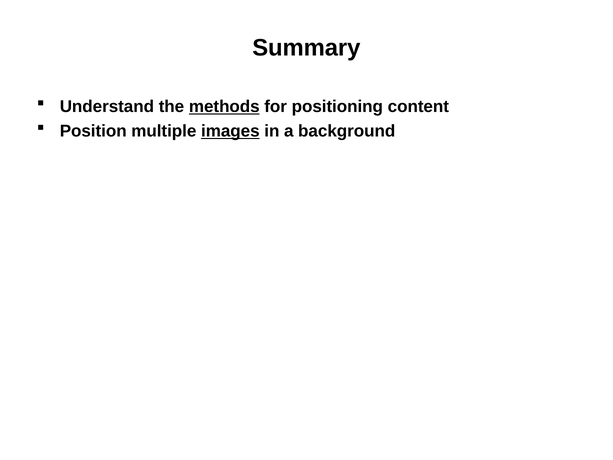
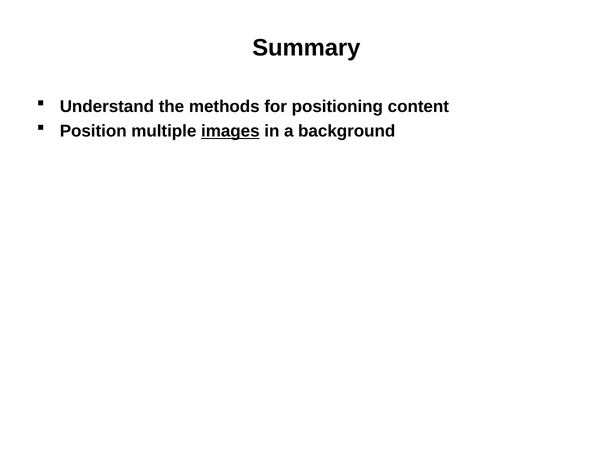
methods underline: present -> none
